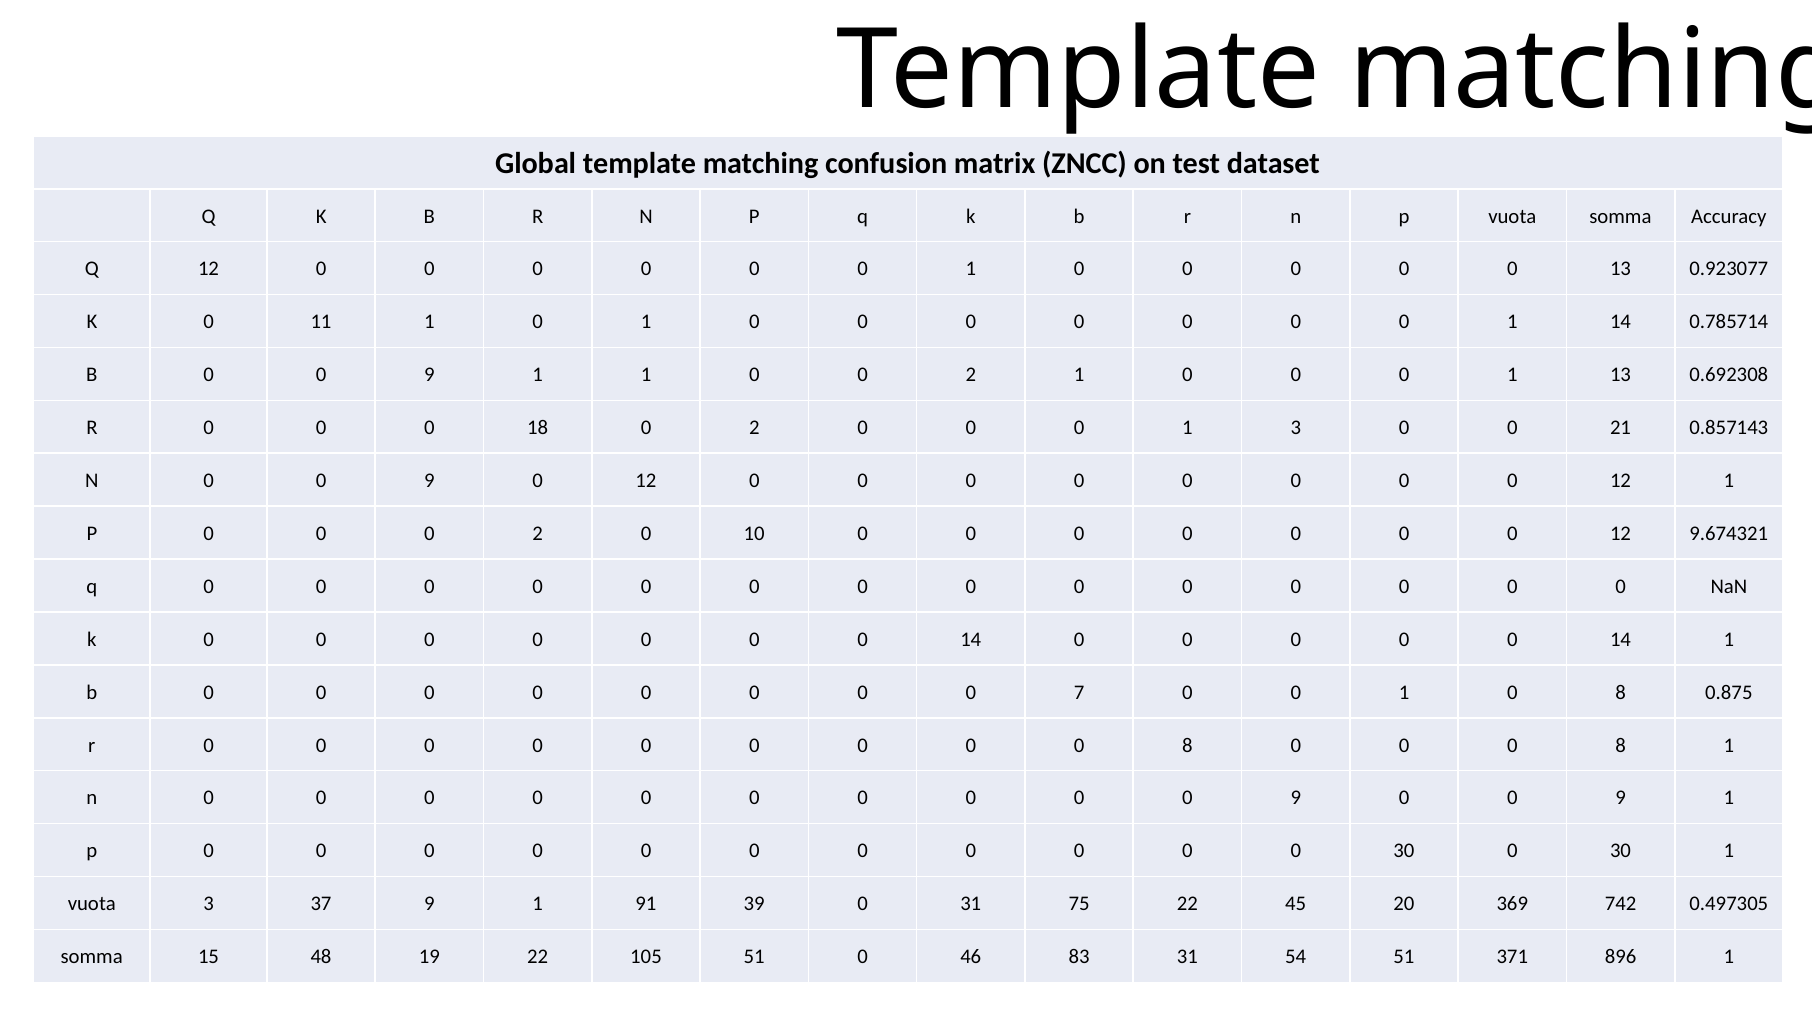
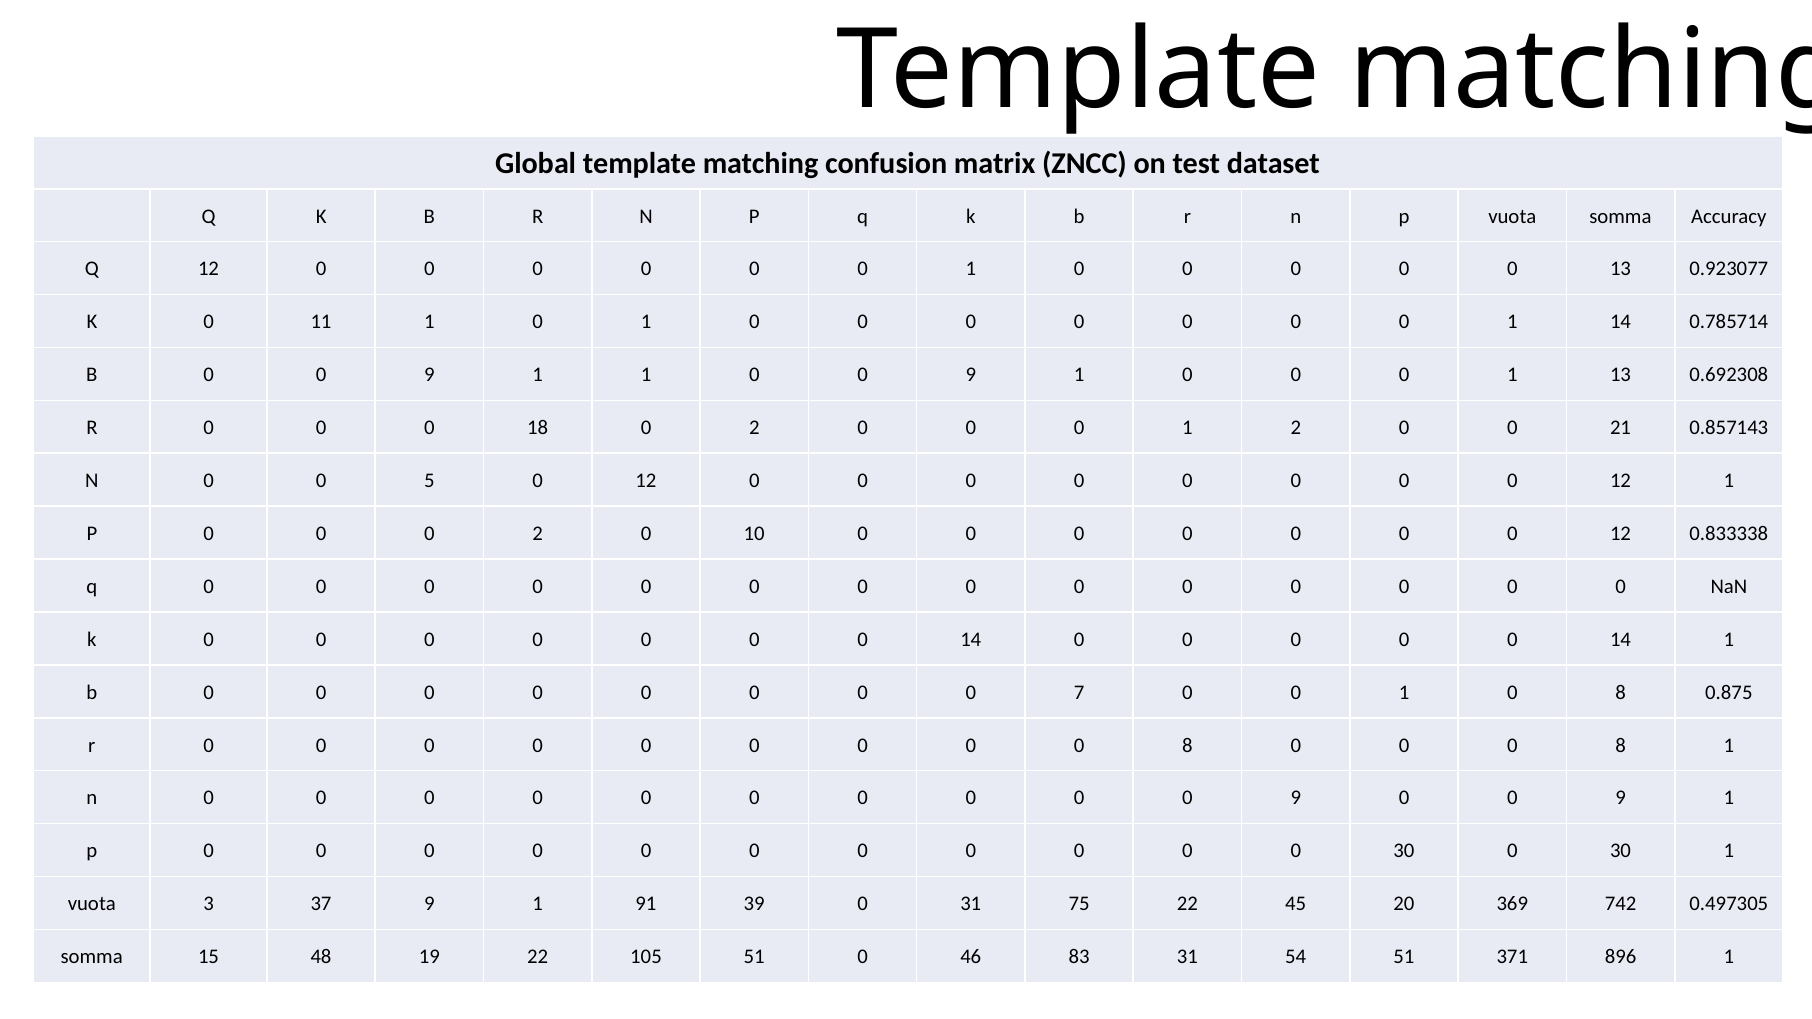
1 0 0 2: 2 -> 9
1 3: 3 -> 2
N 0 0 9: 9 -> 5
9.674321: 9.674321 -> 0.833338
